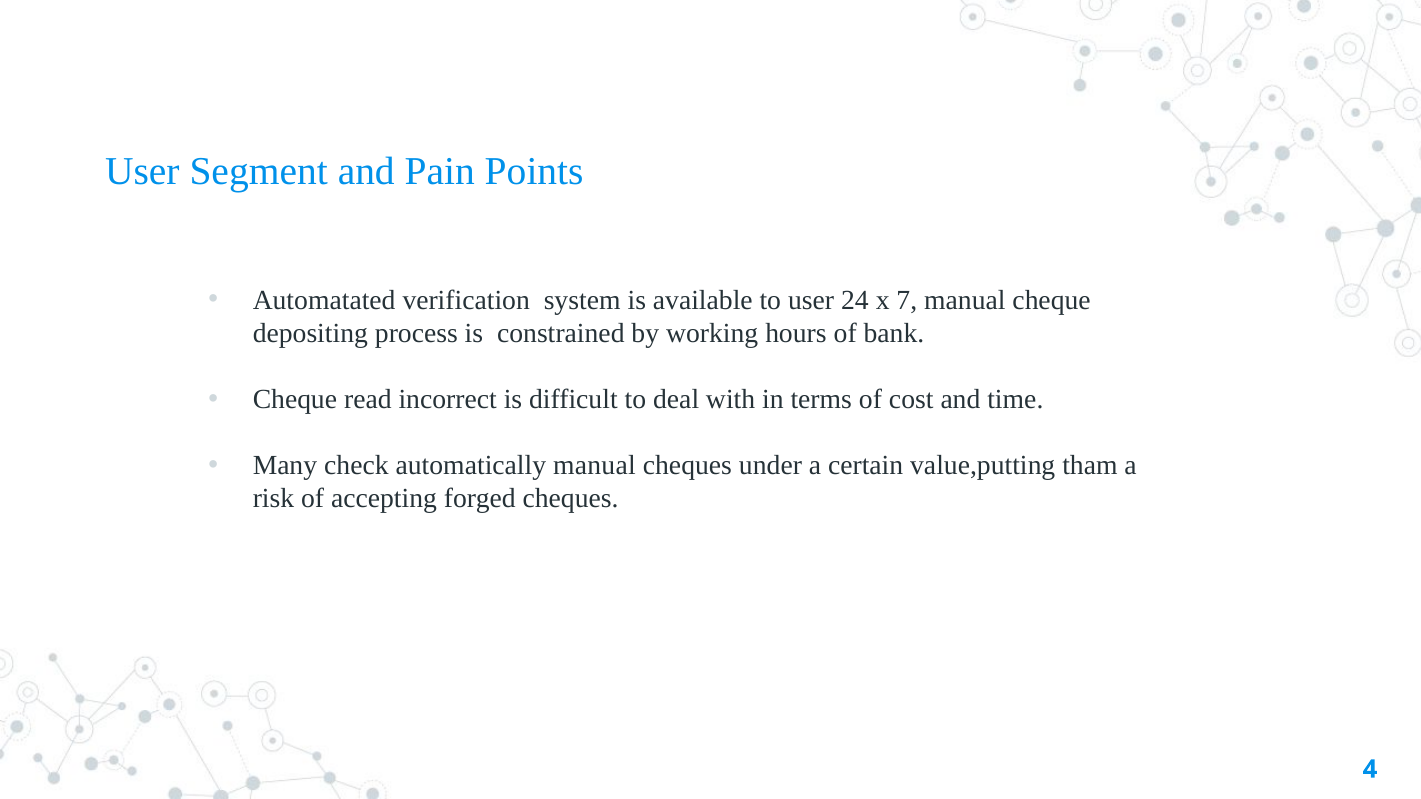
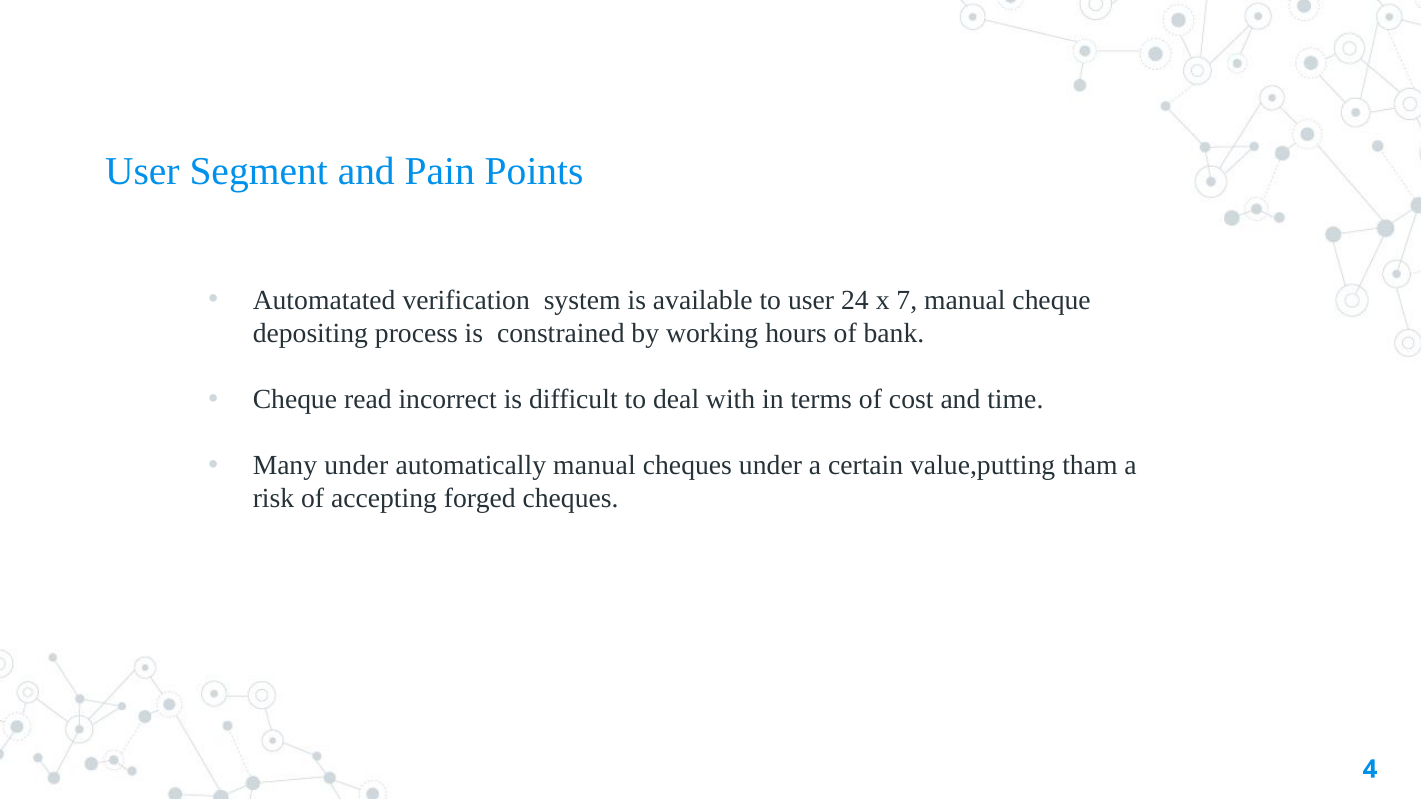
Many check: check -> under
